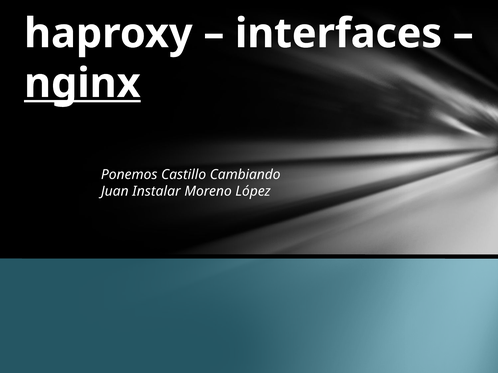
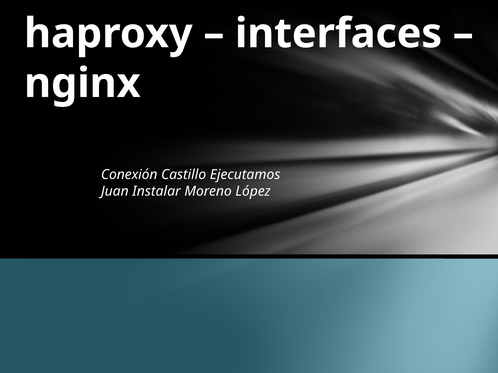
nginx underline: present -> none
Ponemos: Ponemos -> Conexión
Cambiando: Cambiando -> Ejecutamos
